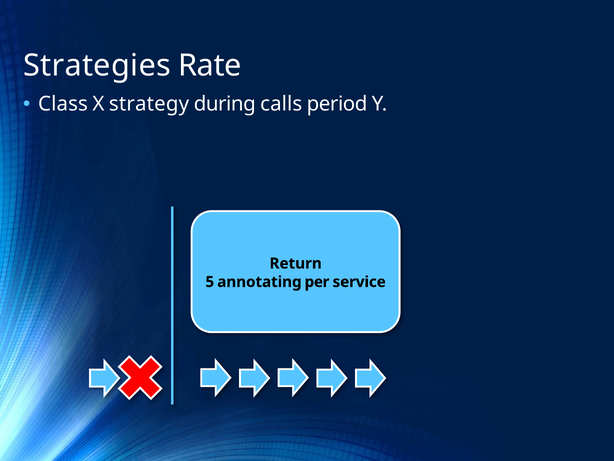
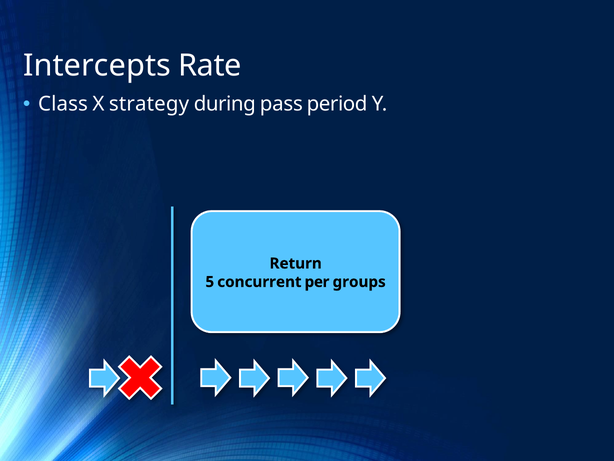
Strategies: Strategies -> Intercepts
calls: calls -> pass
annotating: annotating -> concurrent
service: service -> groups
